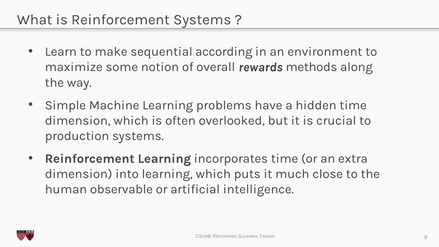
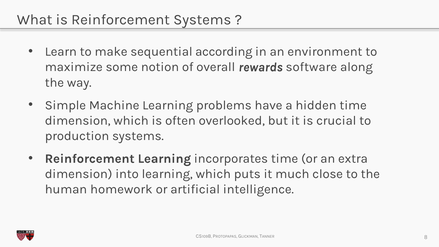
methods: methods -> software
observable: observable -> homework
